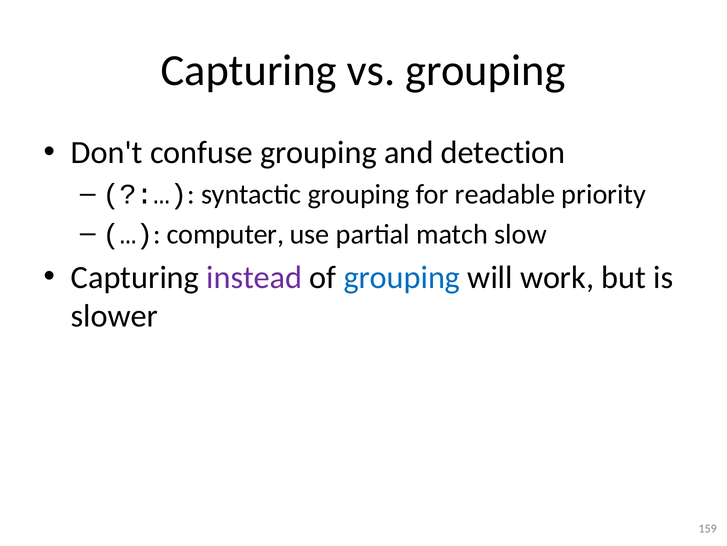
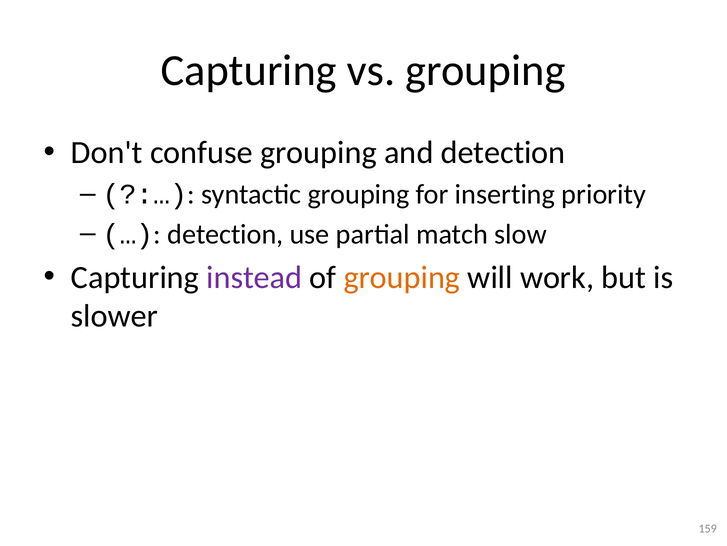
readable: readable -> inserting
computer at (225, 234): computer -> detection
grouping at (402, 277) colour: blue -> orange
